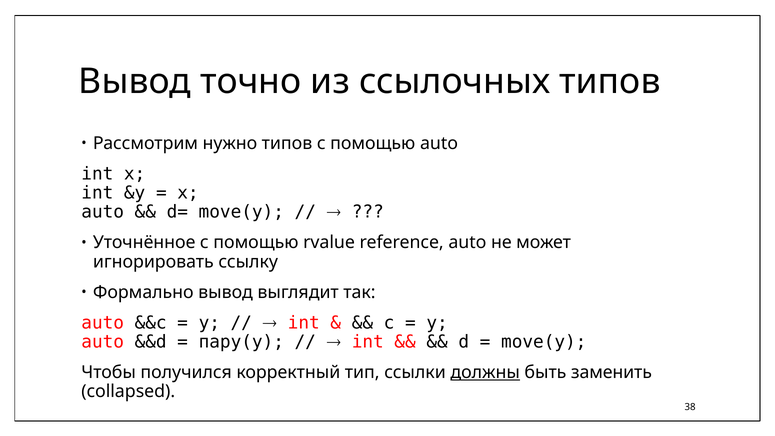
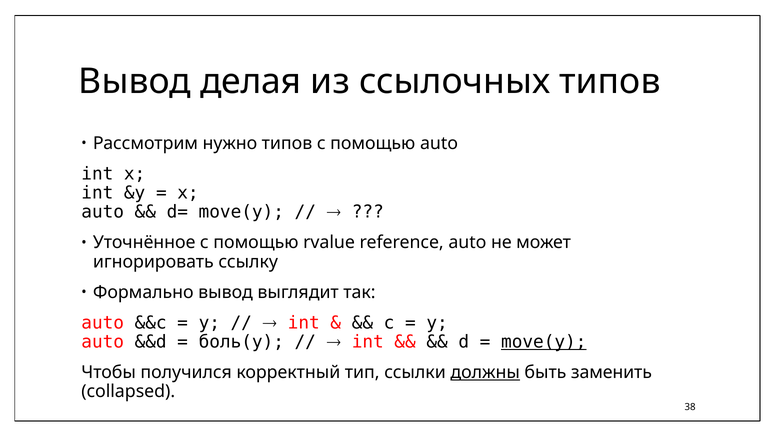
точно: точно -> делая
пару(y: пару(y -> боль(y
move(y at (544, 342) underline: none -> present
